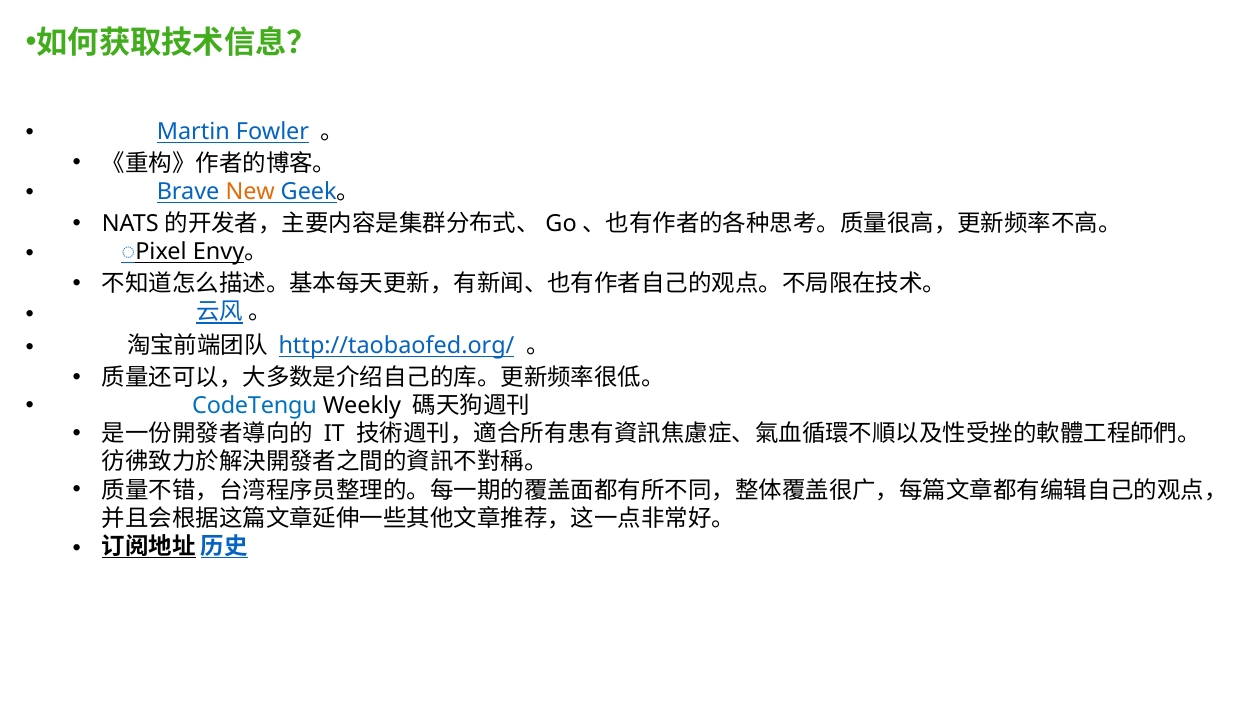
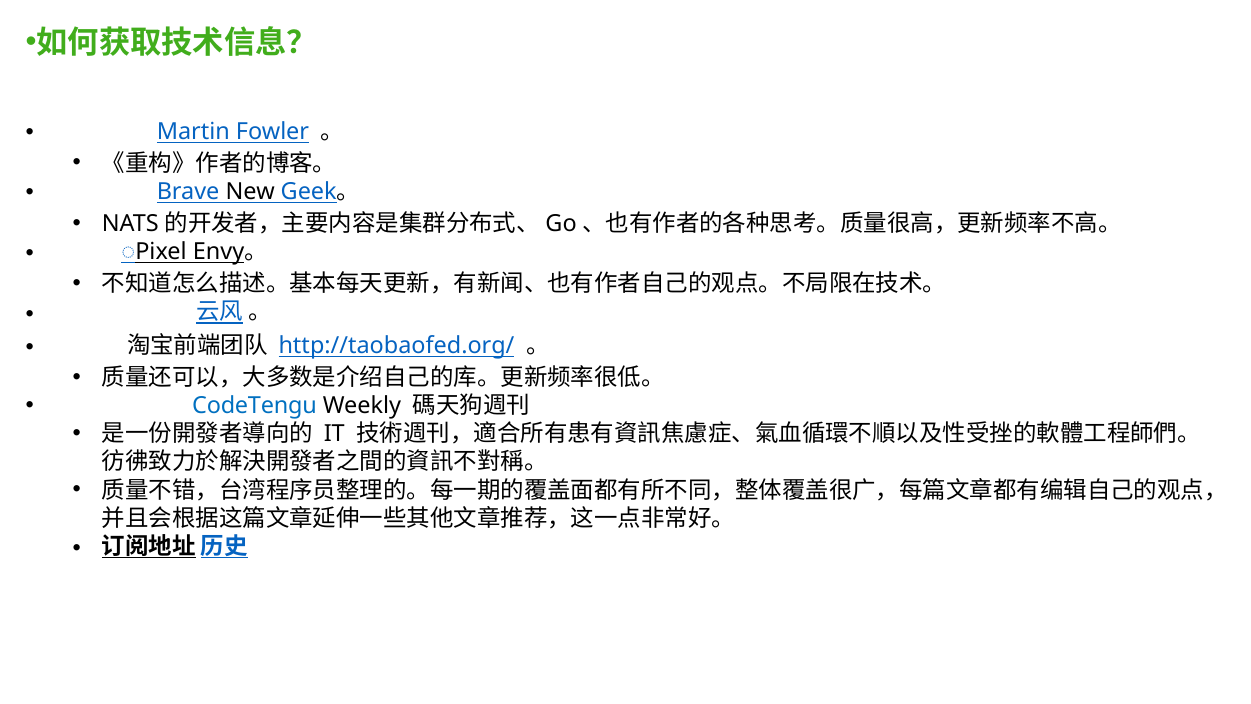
New colour: orange -> black
